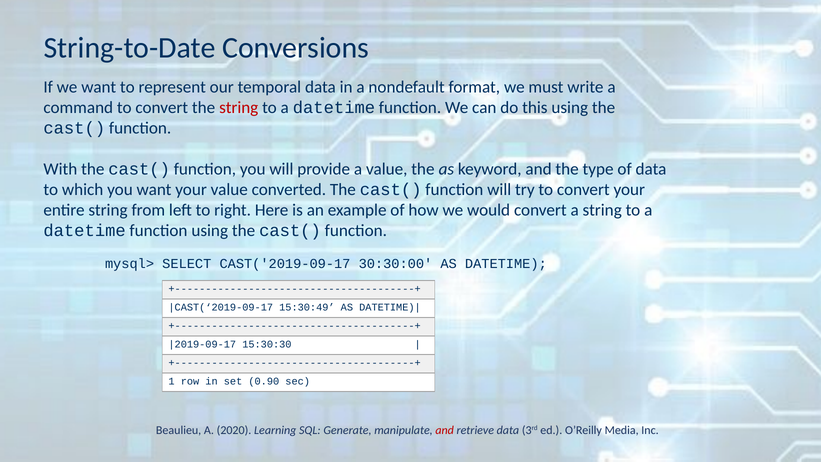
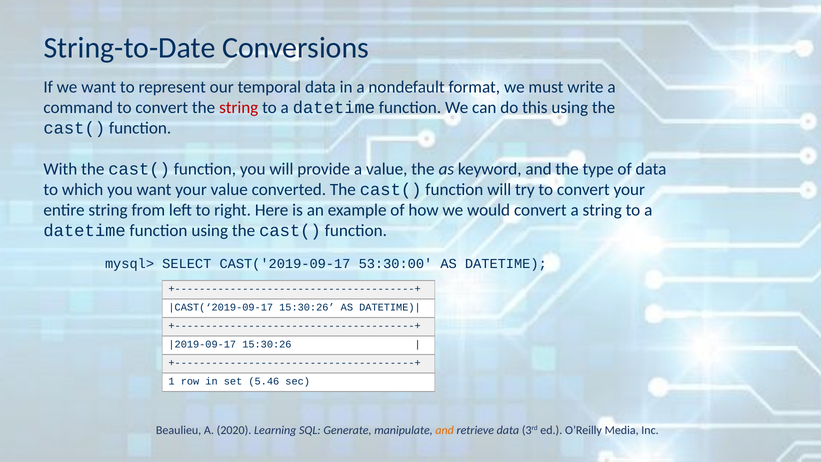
30:30:00: 30:30:00 -> 53:30:00
15:30:49 at (307, 307): 15:30:49 -> 15:30:26
15:30:30 at (267, 344): 15:30:30 -> 15:30:26
0.90: 0.90 -> 5.46
and at (445, 430) colour: red -> orange
